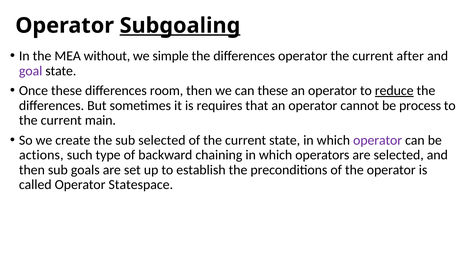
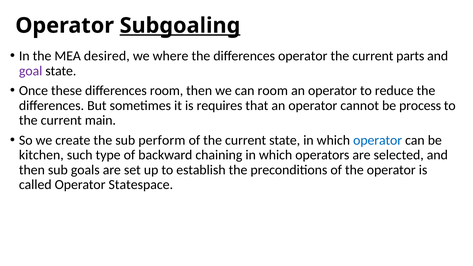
without: without -> desired
simple: simple -> where
after: after -> parts
can these: these -> room
reduce underline: present -> none
sub selected: selected -> perform
operator at (378, 140) colour: purple -> blue
actions: actions -> kitchen
